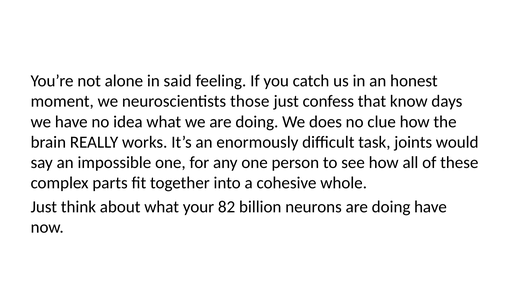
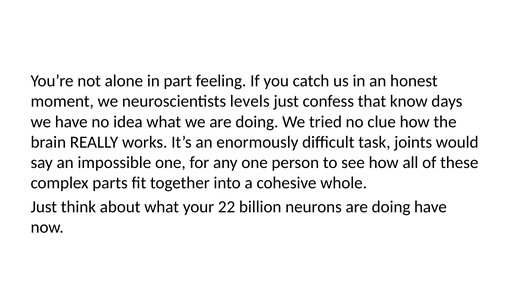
said: said -> part
those: those -> levels
does: does -> tried
82: 82 -> 22
